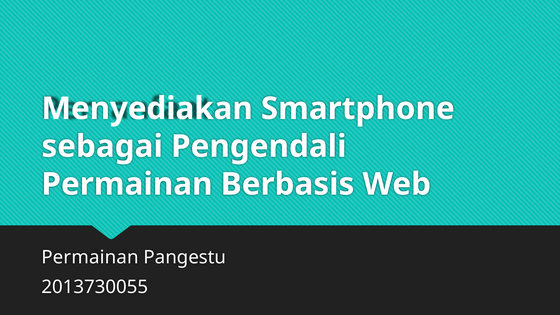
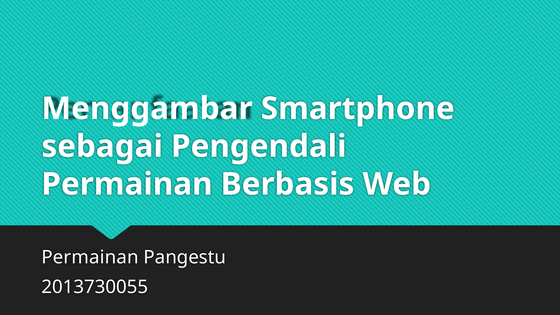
Menyediakan: Menyediakan -> Menggambar
